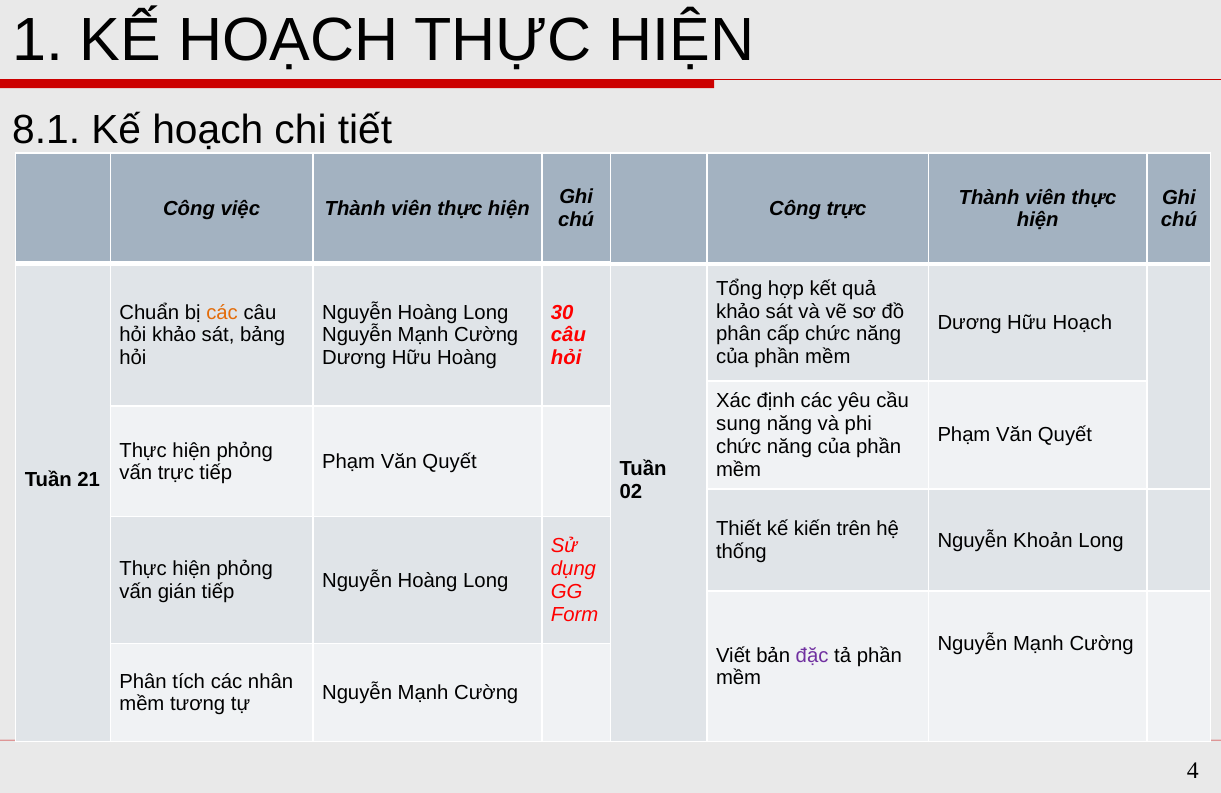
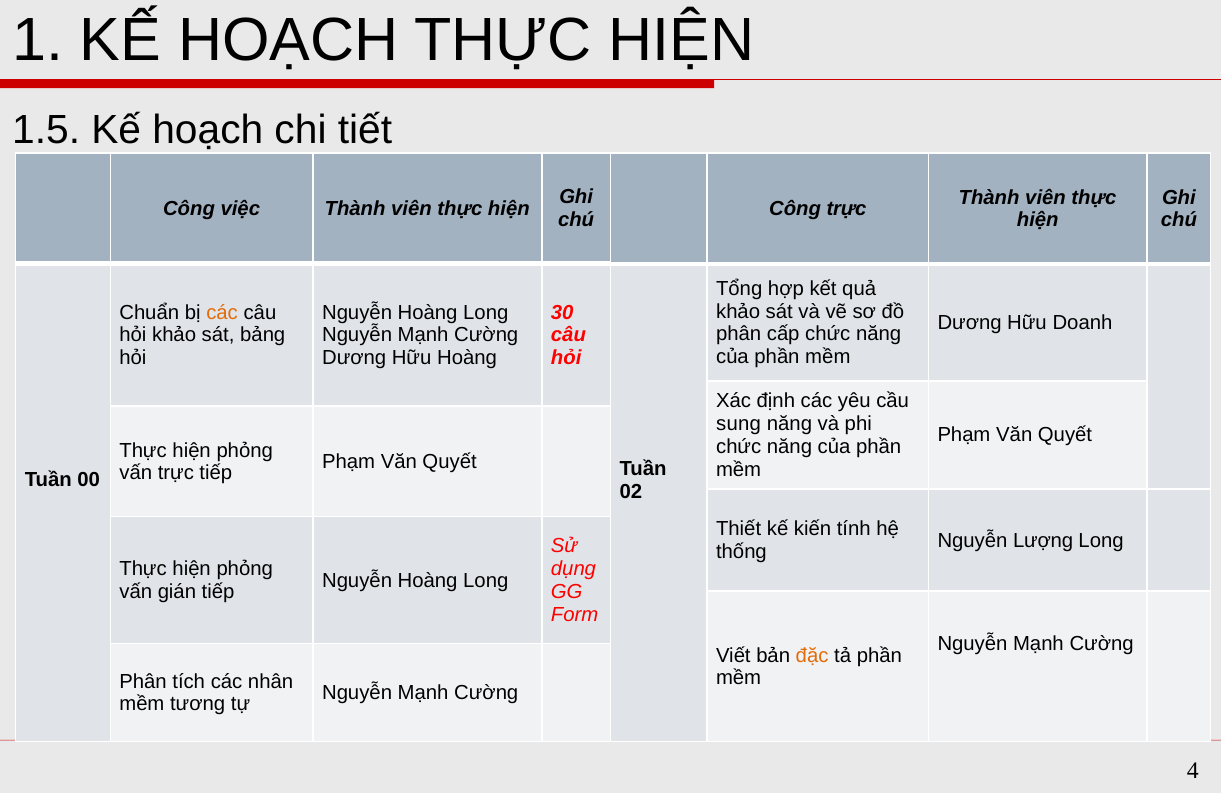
8.1: 8.1 -> 1.5
Hữu Hoạch: Hoạch -> Doanh
21: 21 -> 00
trên: trên -> tính
Khoản: Khoản -> Lượng
đặc colour: purple -> orange
